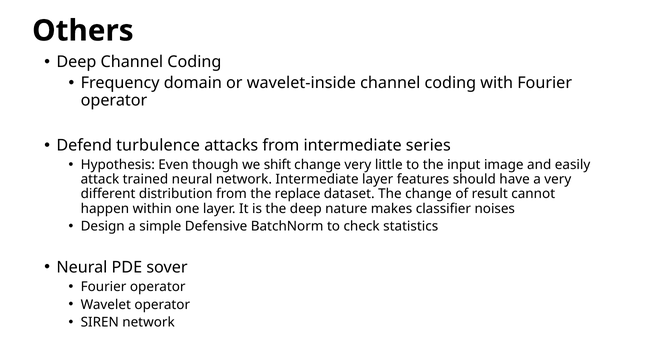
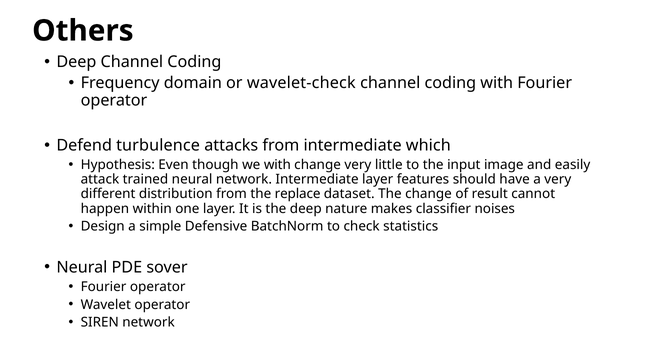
wavelet-inside: wavelet-inside -> wavelet-check
series: series -> which
we shift: shift -> with
